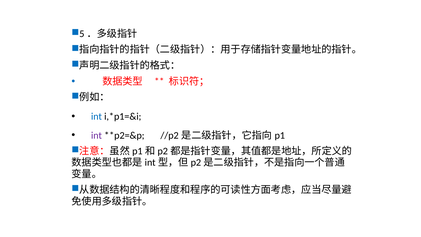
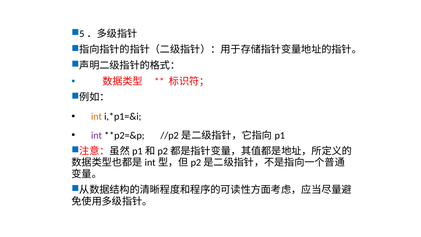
int at (96, 116) colour: blue -> orange
